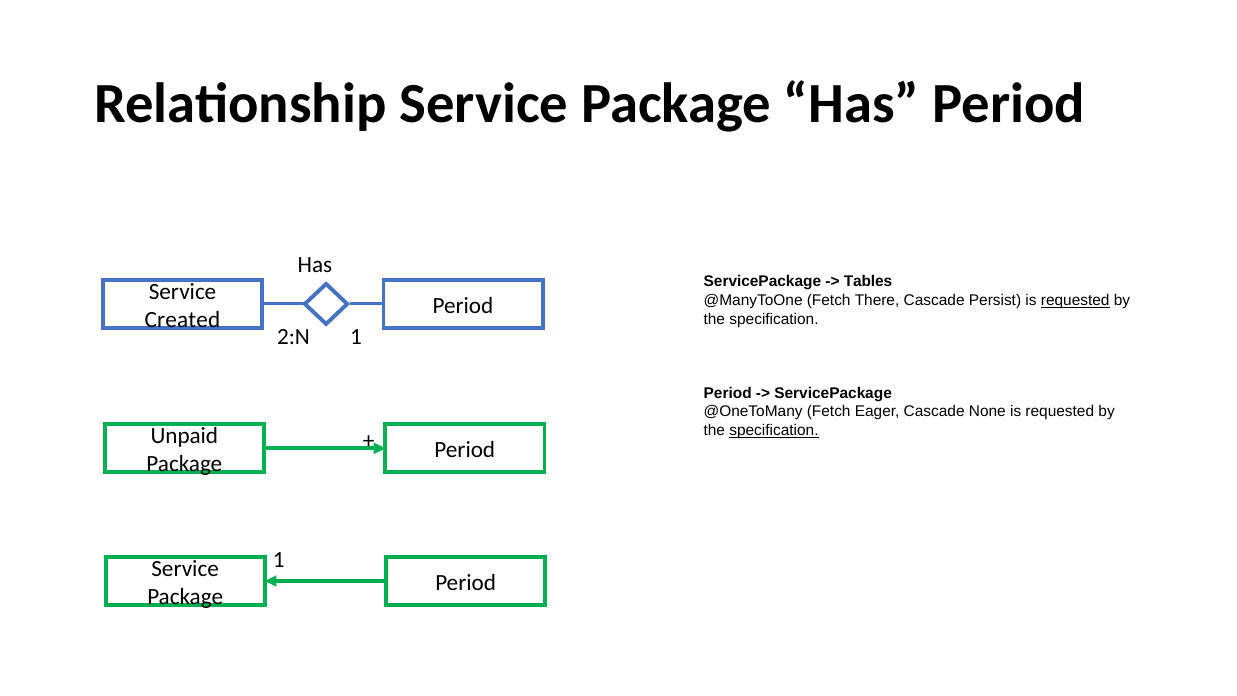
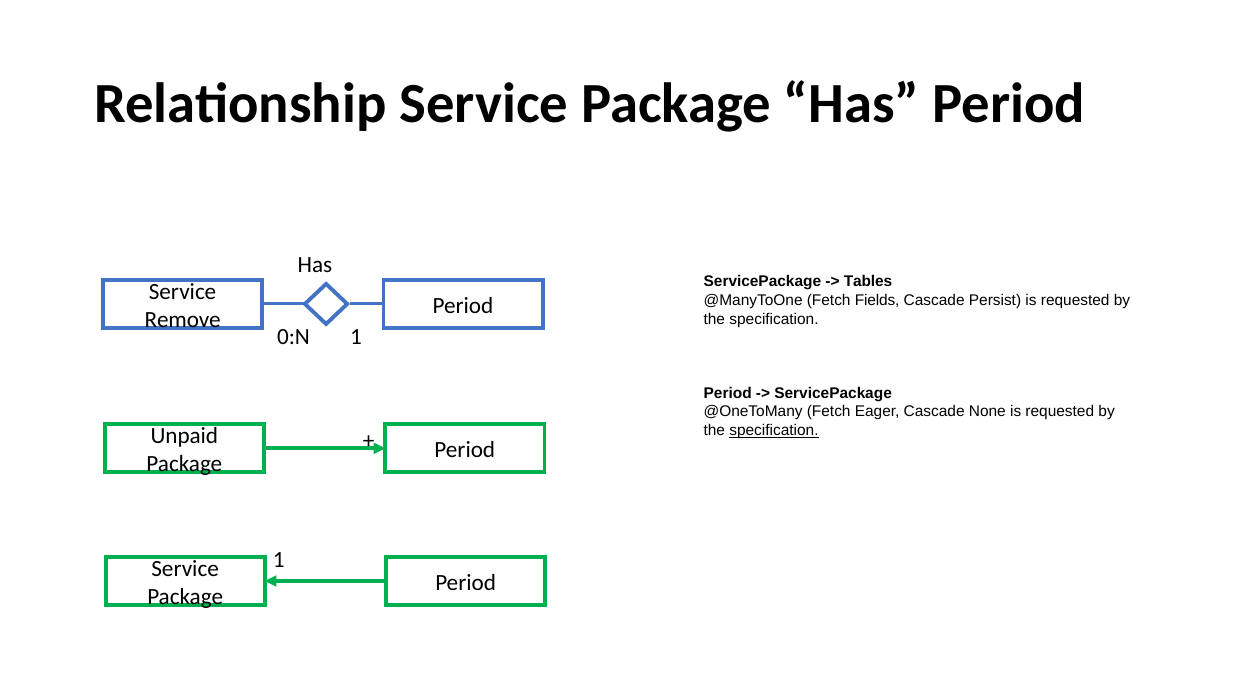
There: There -> Fields
requested at (1075, 300) underline: present -> none
Created: Created -> Remove
2:N: 2:N -> 0:N
